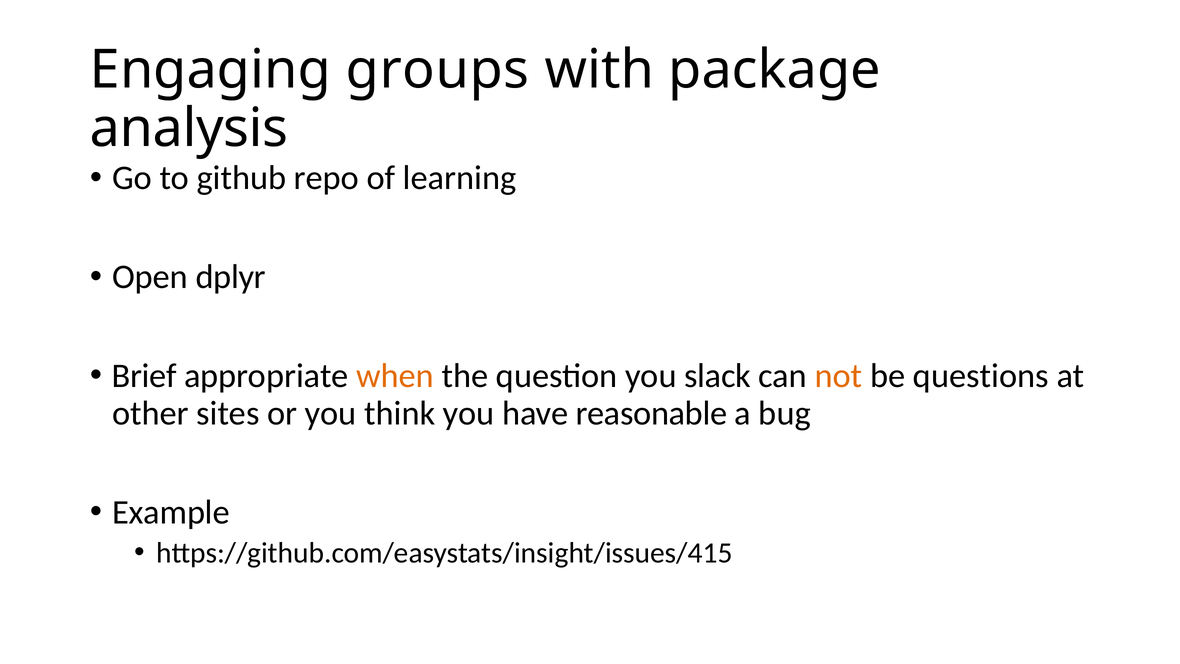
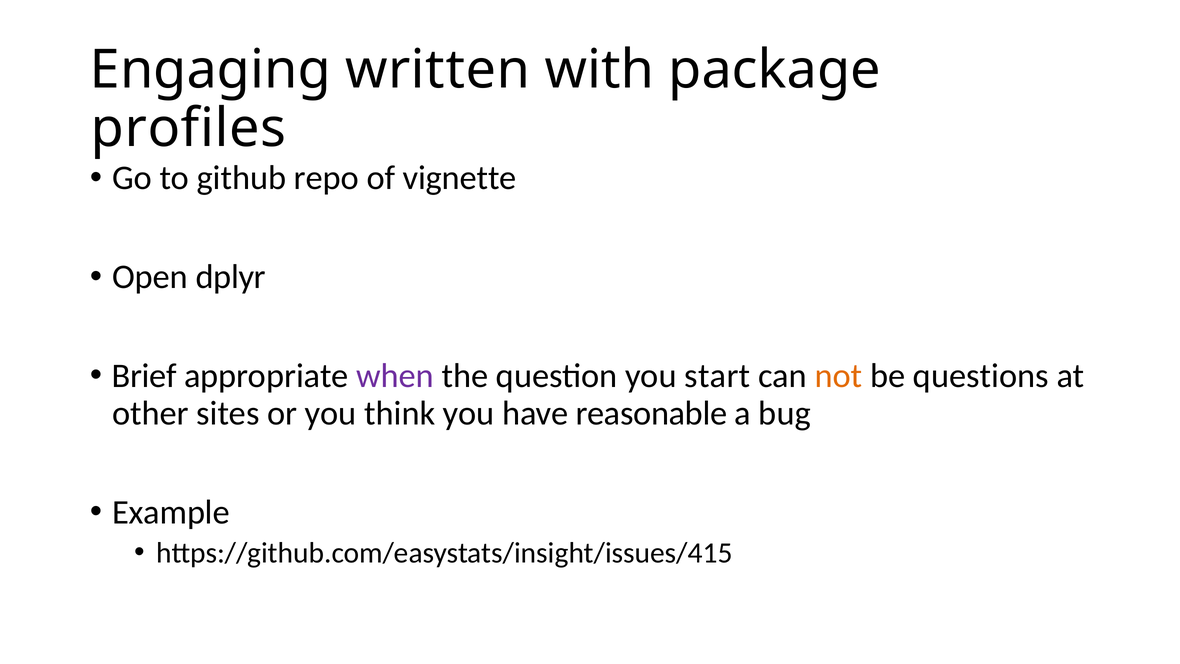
groups: groups -> written
analysis: analysis -> profiles
learning: learning -> vignette
when colour: orange -> purple
slack: slack -> start
